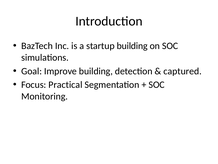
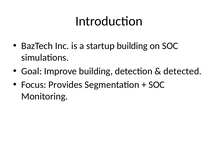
captured: captured -> detected
Practical: Practical -> Provides
